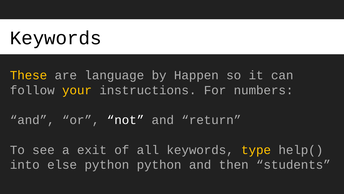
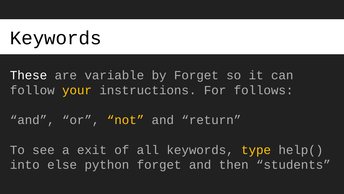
These colour: yellow -> white
language: language -> variable
by Happen: Happen -> Forget
numbers: numbers -> follows
not colour: white -> yellow
python python: python -> forget
